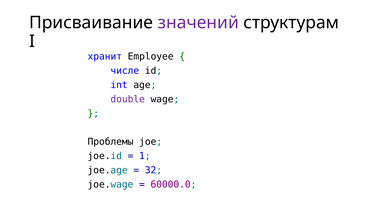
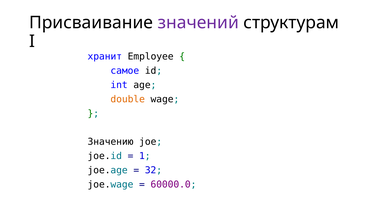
числе: числе -> самое
double colour: purple -> orange
Проблемы: Проблемы -> Значению
